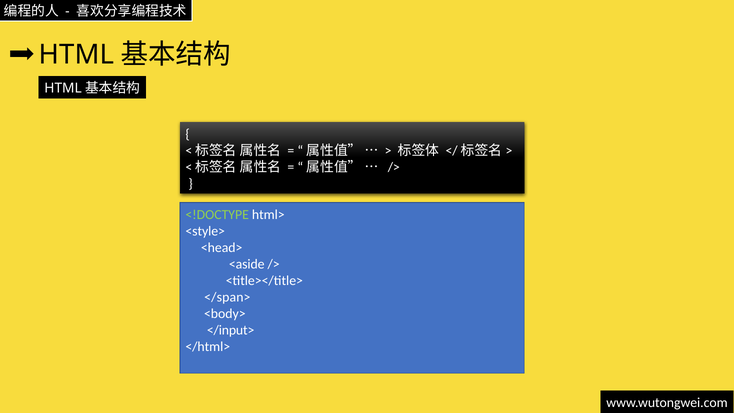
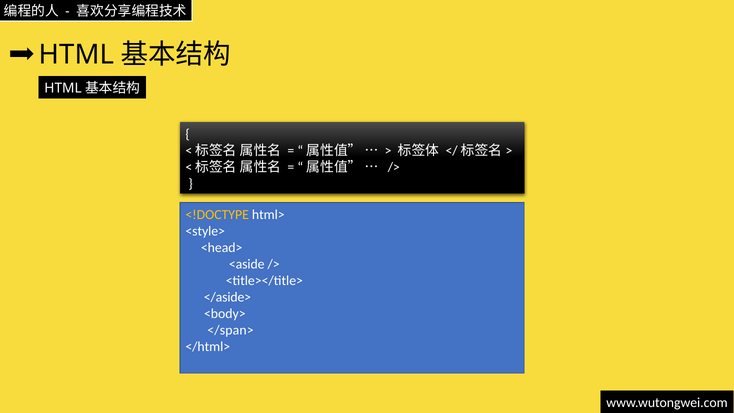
<!DOCTYPE colour: light green -> yellow
</span>: </span> -> </aside>
</input>: </input> -> </span>
